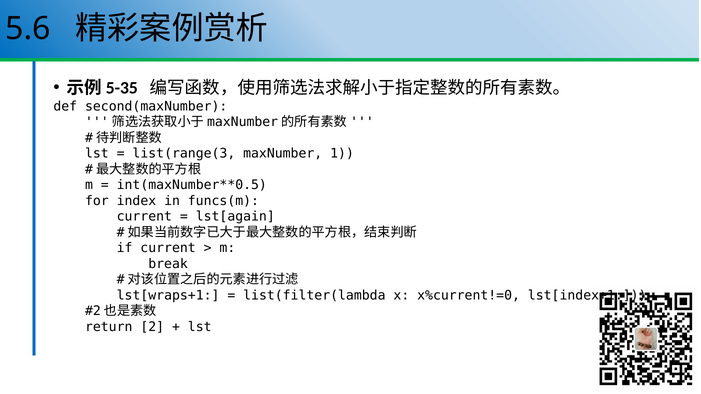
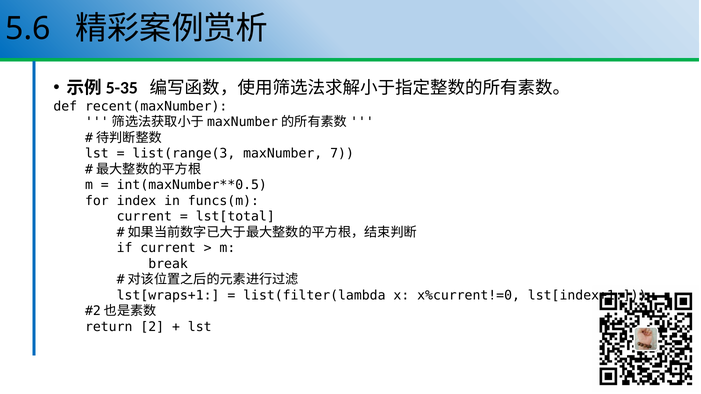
second(maxNumber: second(maxNumber -> recent(maxNumber
1: 1 -> 7
lst[again: lst[again -> lst[total
